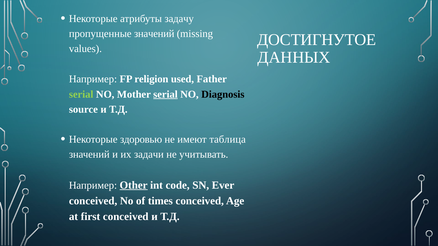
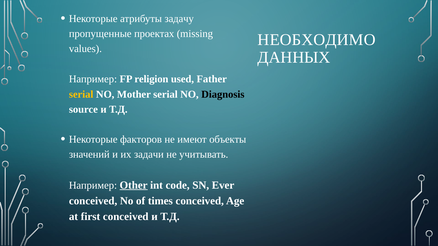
пропущенные значений: значений -> проектах
ДОСТИГНУТОЕ: ДОСТИГНУТОЕ -> НЕОБХОДИМО
serial at (81, 94) colour: light green -> yellow
serial at (165, 94) underline: present -> none
здоровью: здоровью -> факторов
таблица: таблица -> объекты
